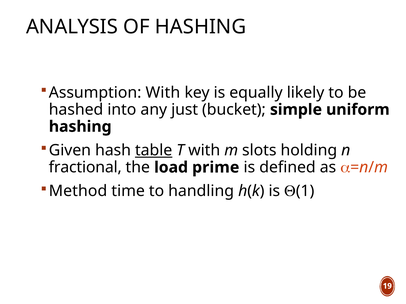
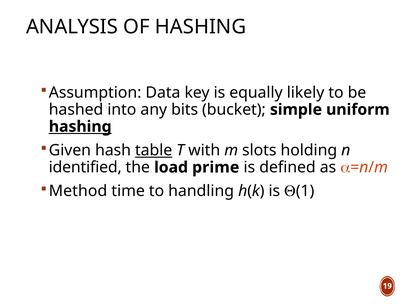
Assumption With: With -> Data
just: just -> bits
hashing at (80, 127) underline: none -> present
fractional: fractional -> identified
